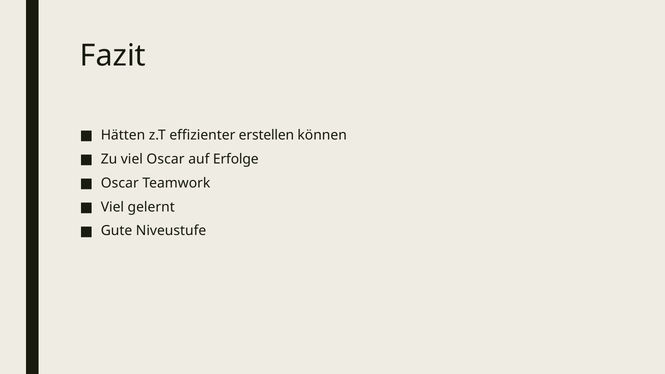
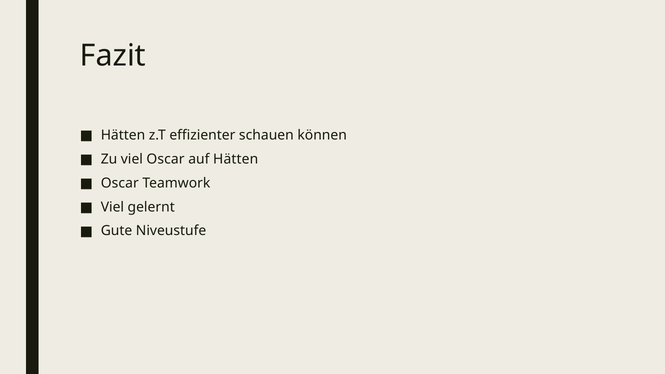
erstellen: erstellen -> schauen
auf Erfolge: Erfolge -> Hätten
